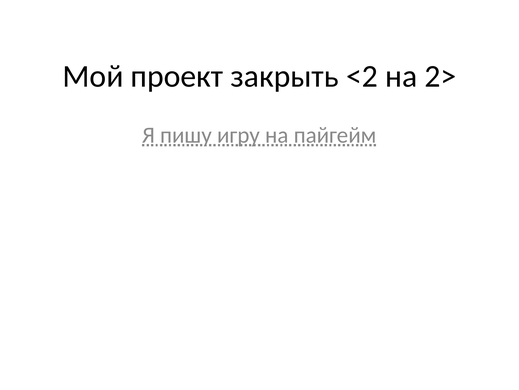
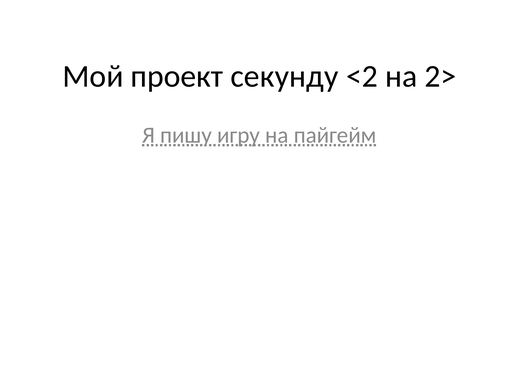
закрыть: закрыть -> секунду
